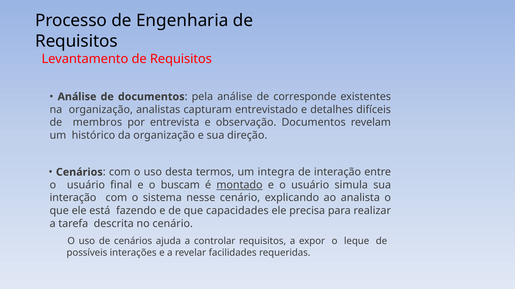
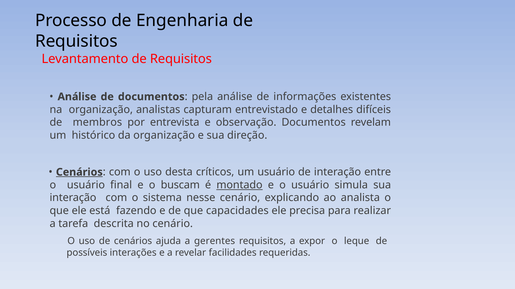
corresponde: corresponde -> informações
Cenários at (79, 173) underline: none -> present
termos: termos -> críticos
um integra: integra -> usuário
controlar: controlar -> gerentes
